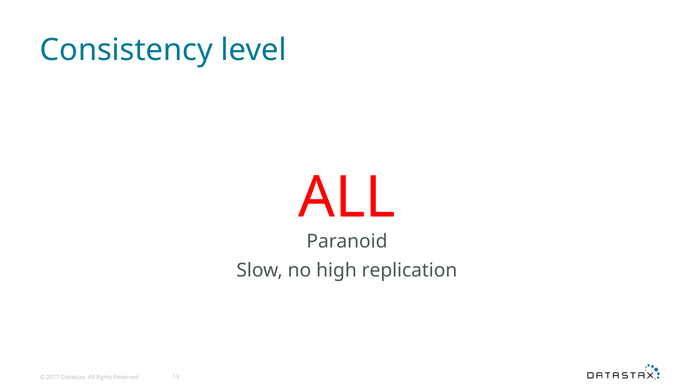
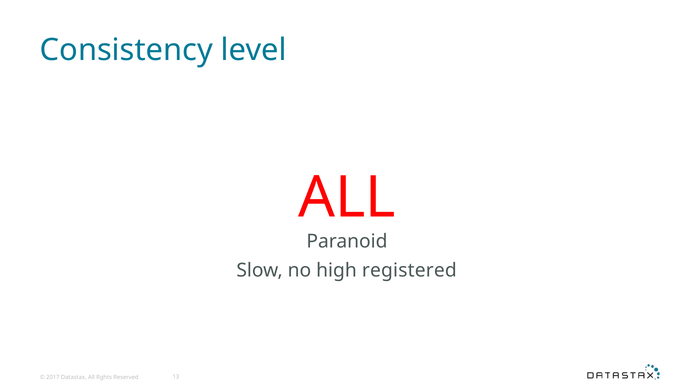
replication: replication -> registered
